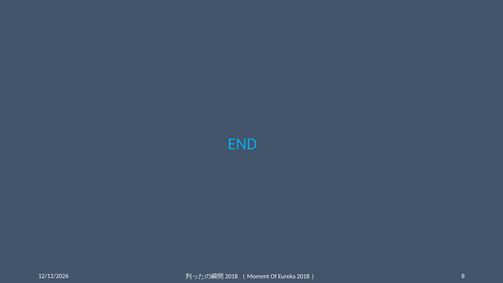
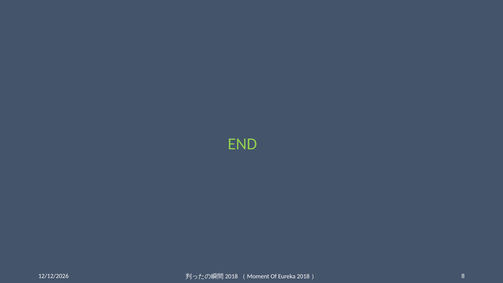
END colour: light blue -> light green
